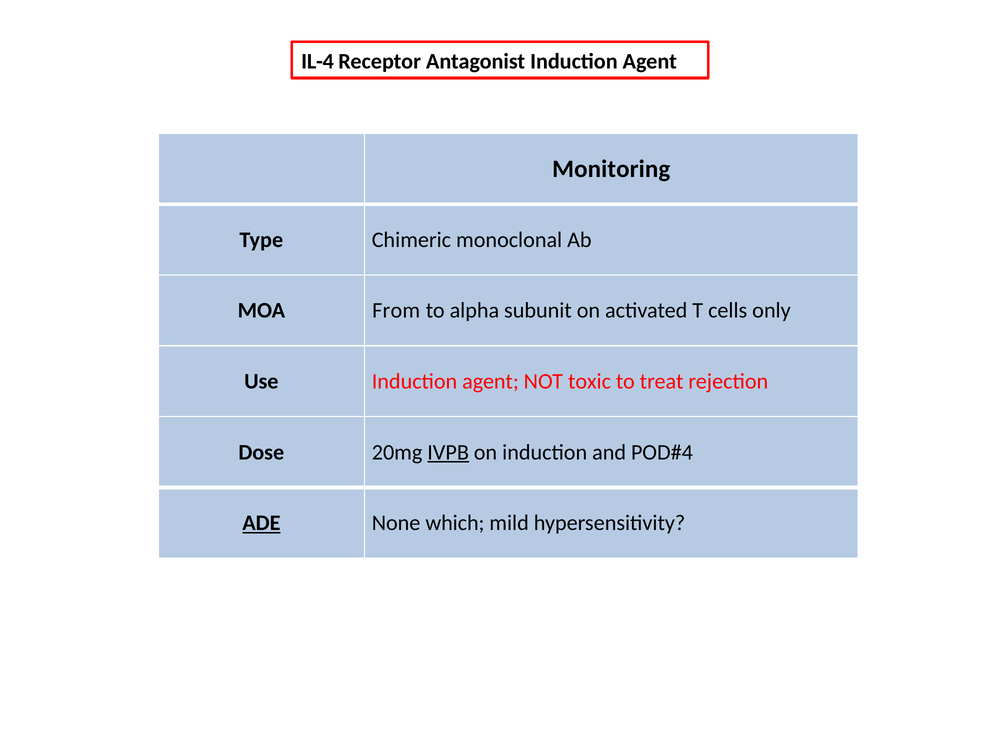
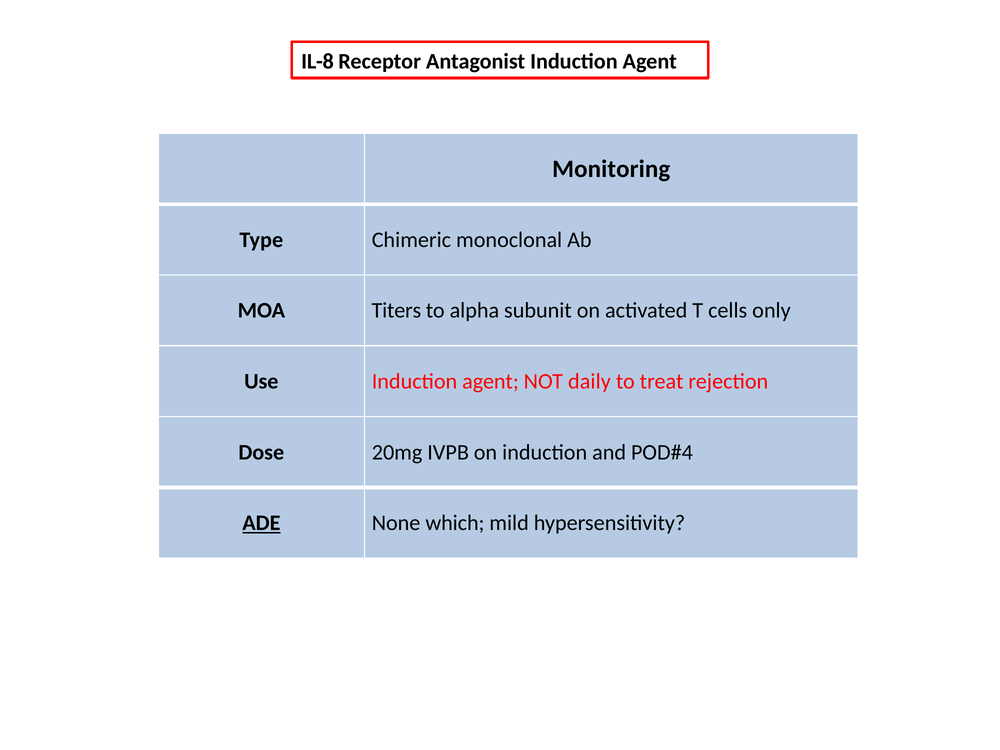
IL-4: IL-4 -> IL-8
From: From -> Titers
toxic: toxic -> daily
IVPB underline: present -> none
